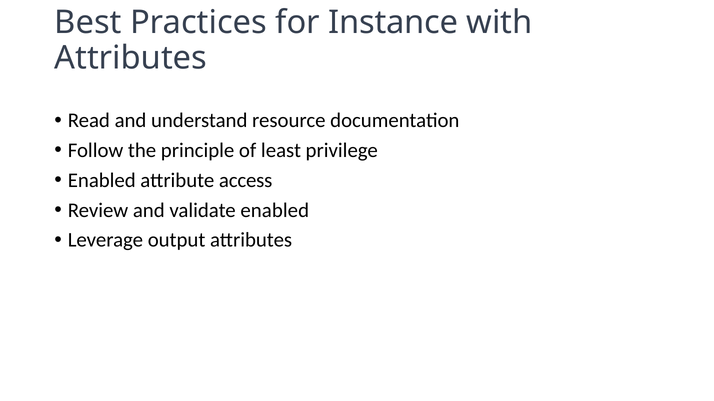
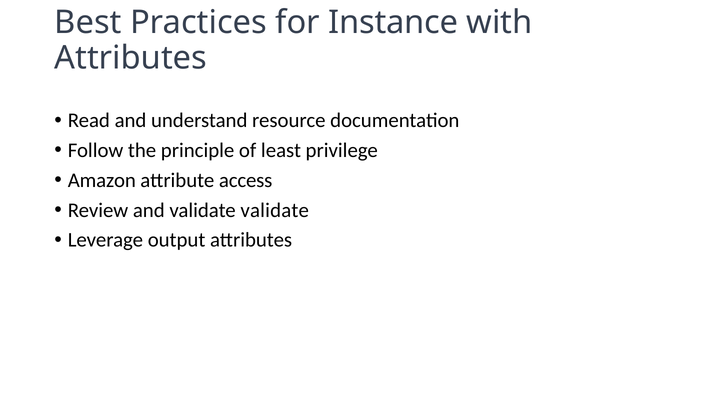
Enabled at (102, 181): Enabled -> Amazon
validate enabled: enabled -> validate
